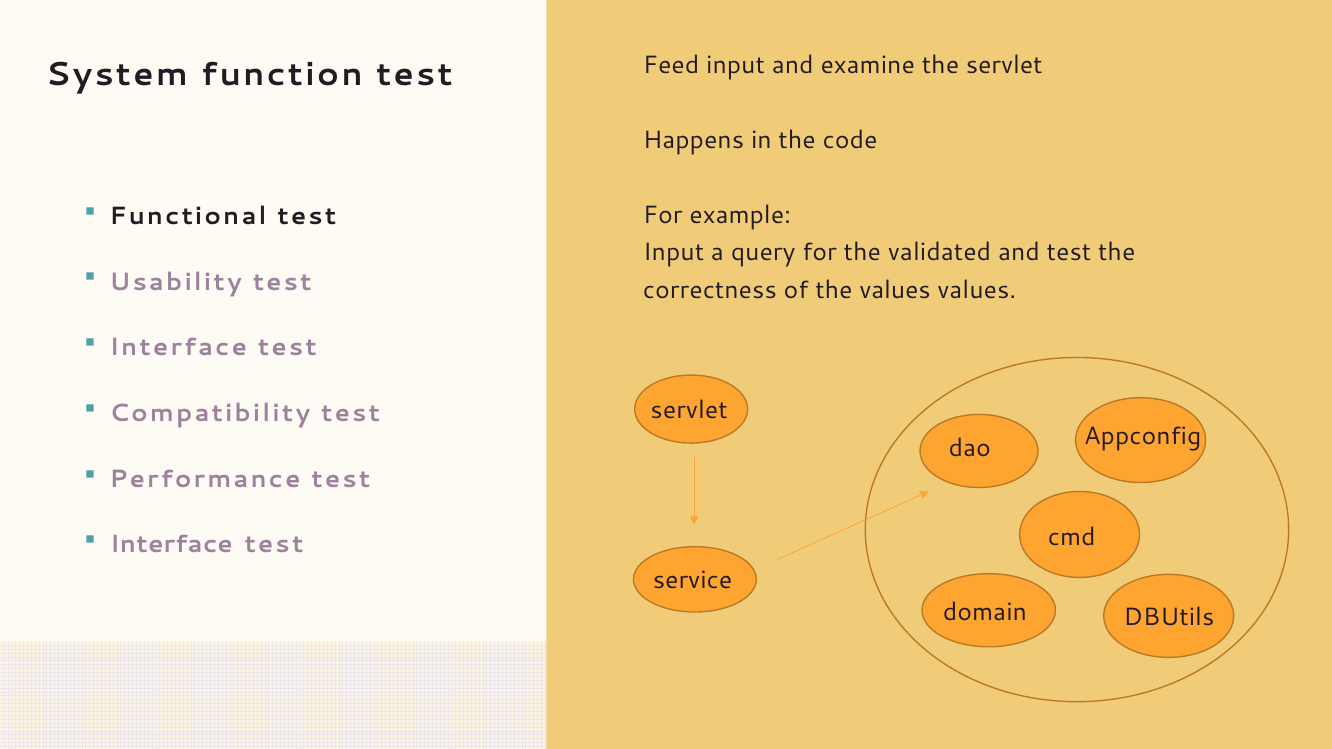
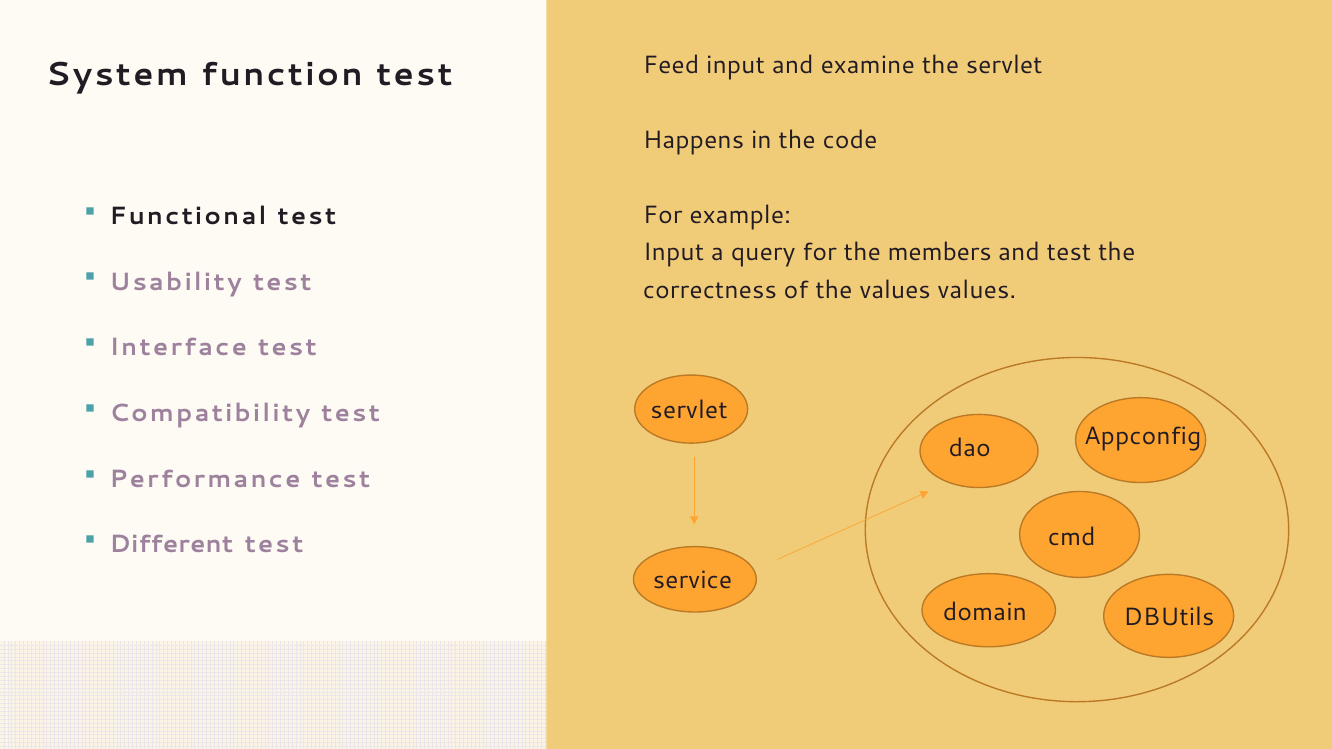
validated: validated -> members
Interface at (171, 545): Interface -> Different
